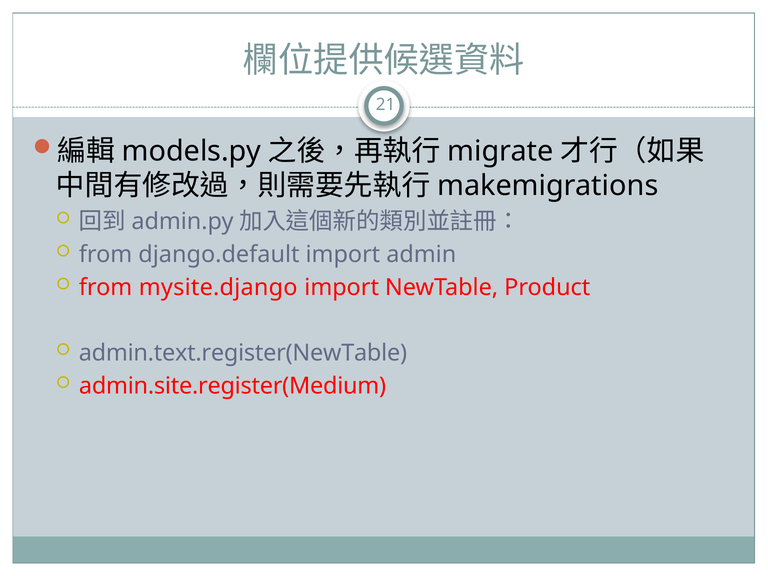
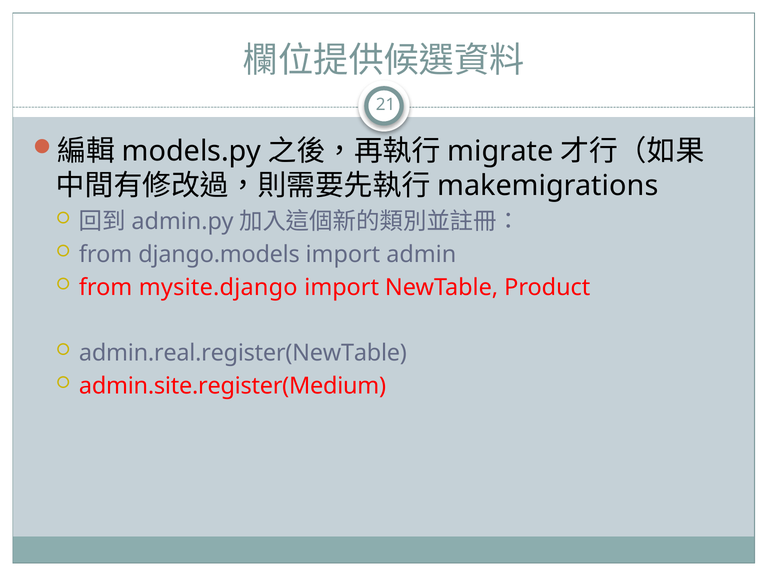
django.default: django.default -> django.models
admin.text.register(NewTable: admin.text.register(NewTable -> admin.real.register(NewTable
